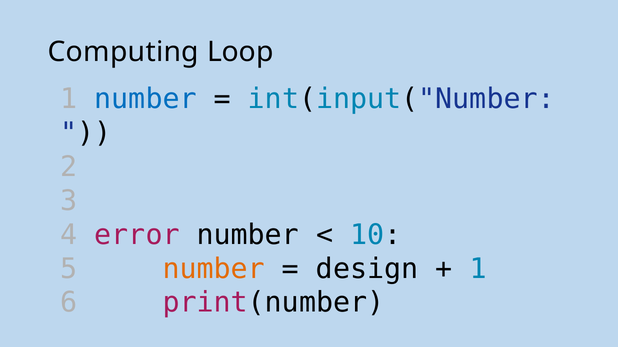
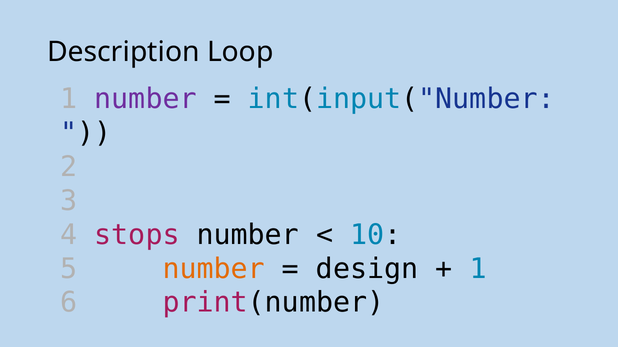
Computing: Computing -> Description
number at (146, 99) colour: blue -> purple
error: error -> stops
